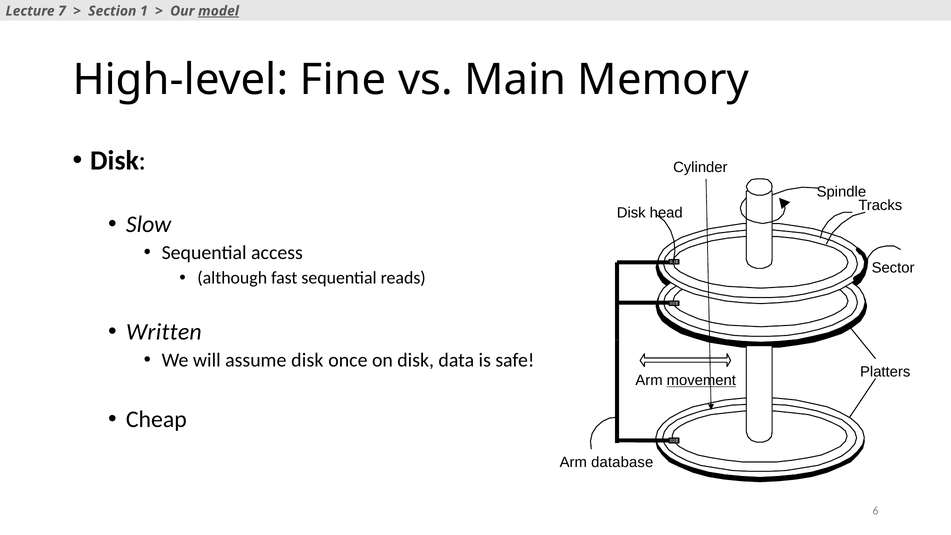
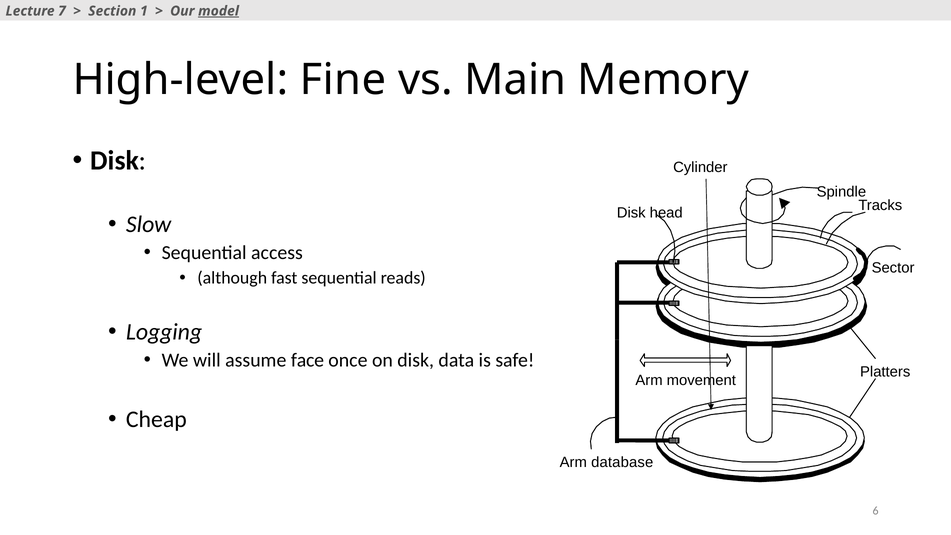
Written: Written -> Logging
assume disk: disk -> face
movement underline: present -> none
